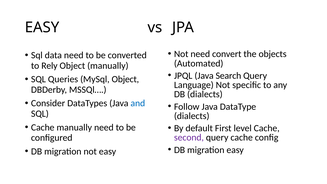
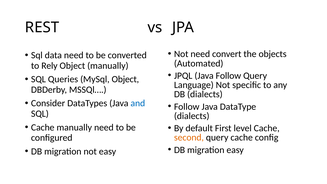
EASY at (42, 27): EASY -> REST
Java Search: Search -> Follow
second colour: purple -> orange
